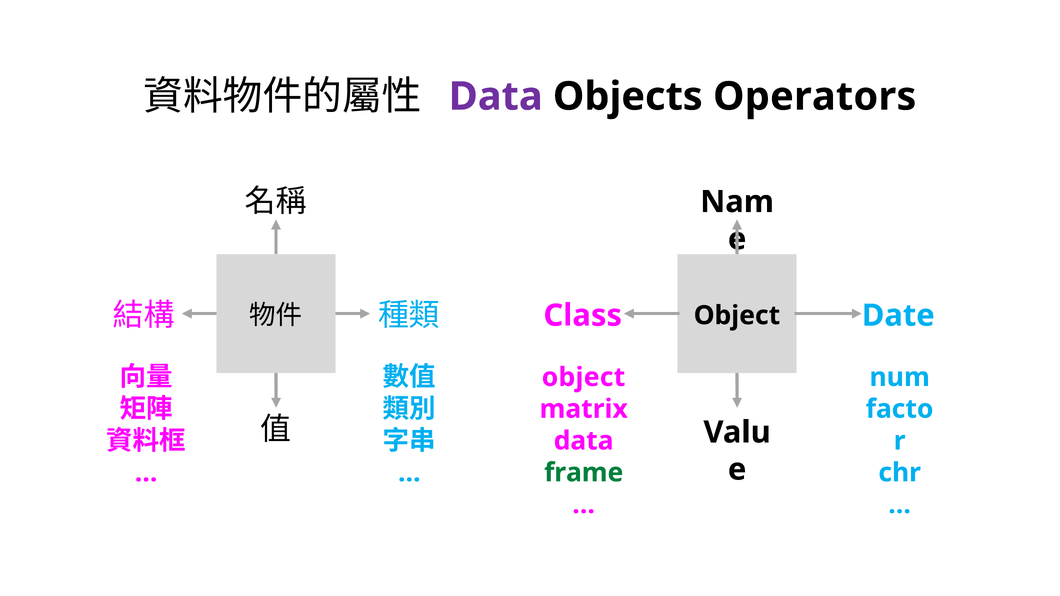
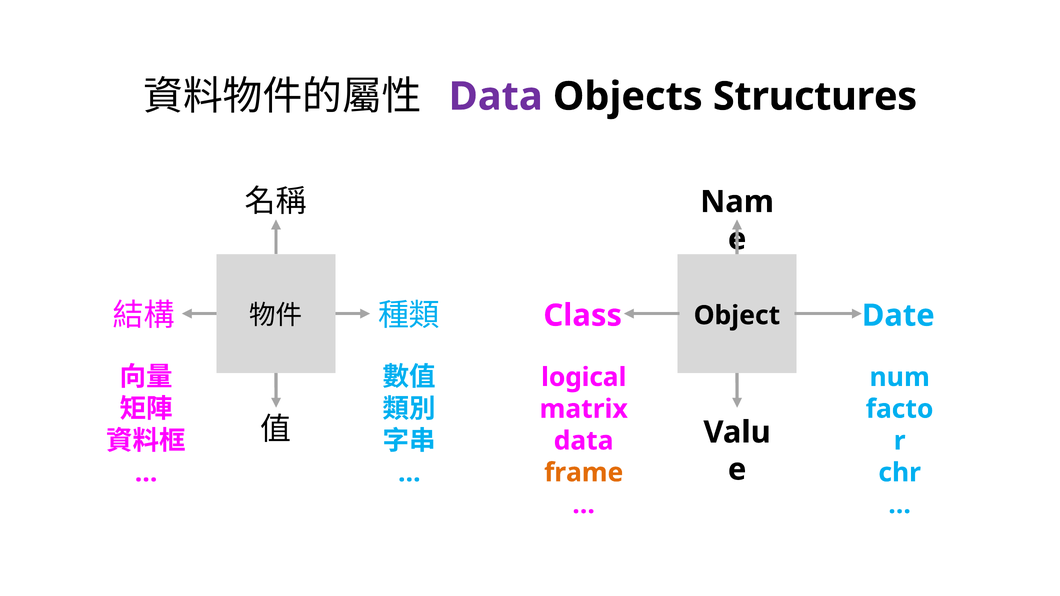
Operators: Operators -> Structures
object at (583, 377): object -> logical
frame colour: green -> orange
